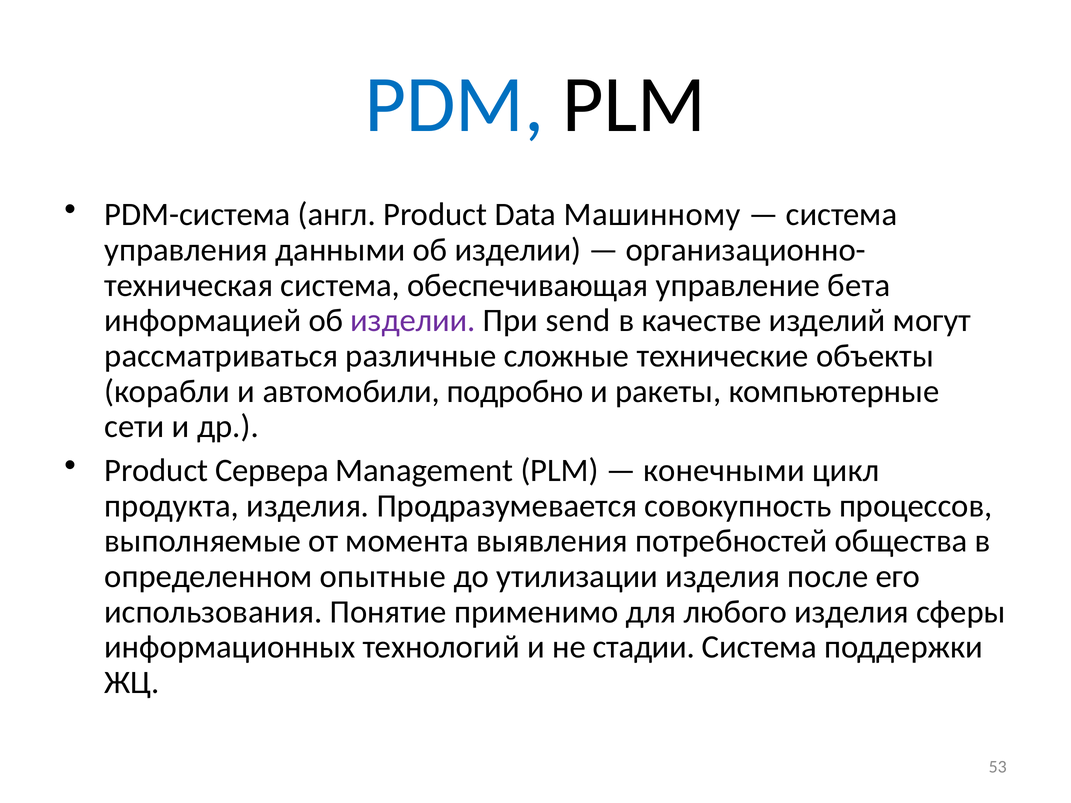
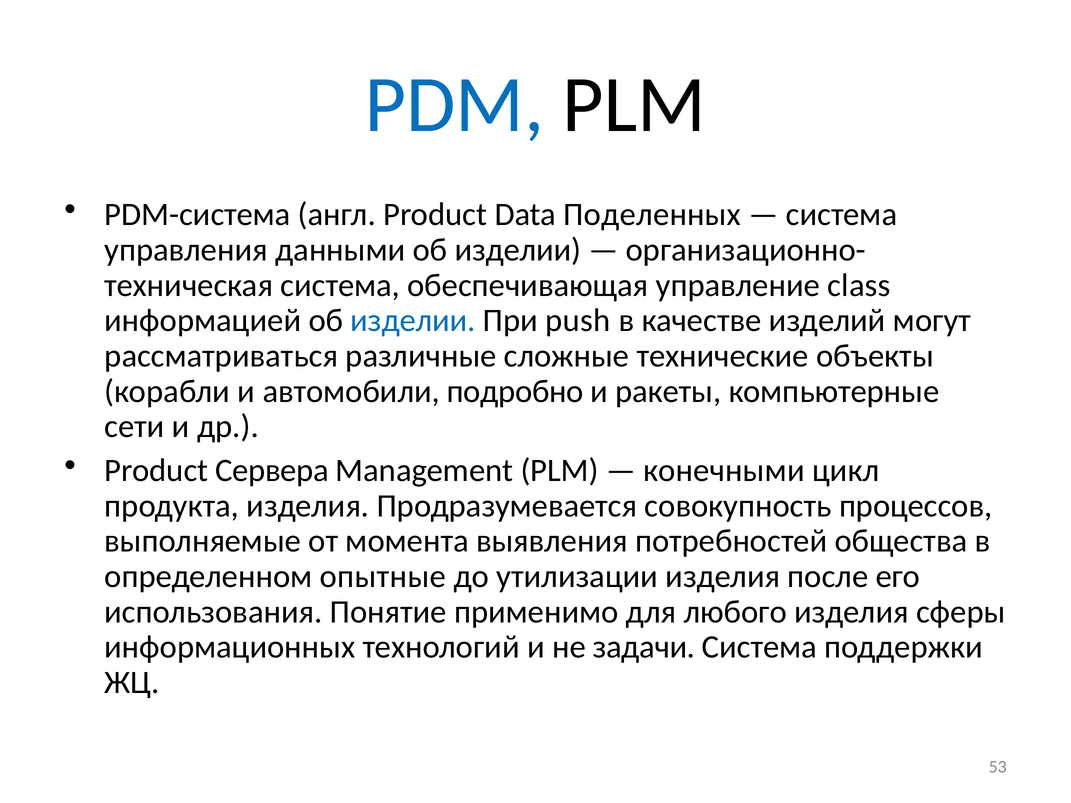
Машинному: Машинному -> Поделенных
бета: бета -> class
изделии at (413, 321) colour: purple -> blue
send: send -> push
стадии: стадии -> задачи
